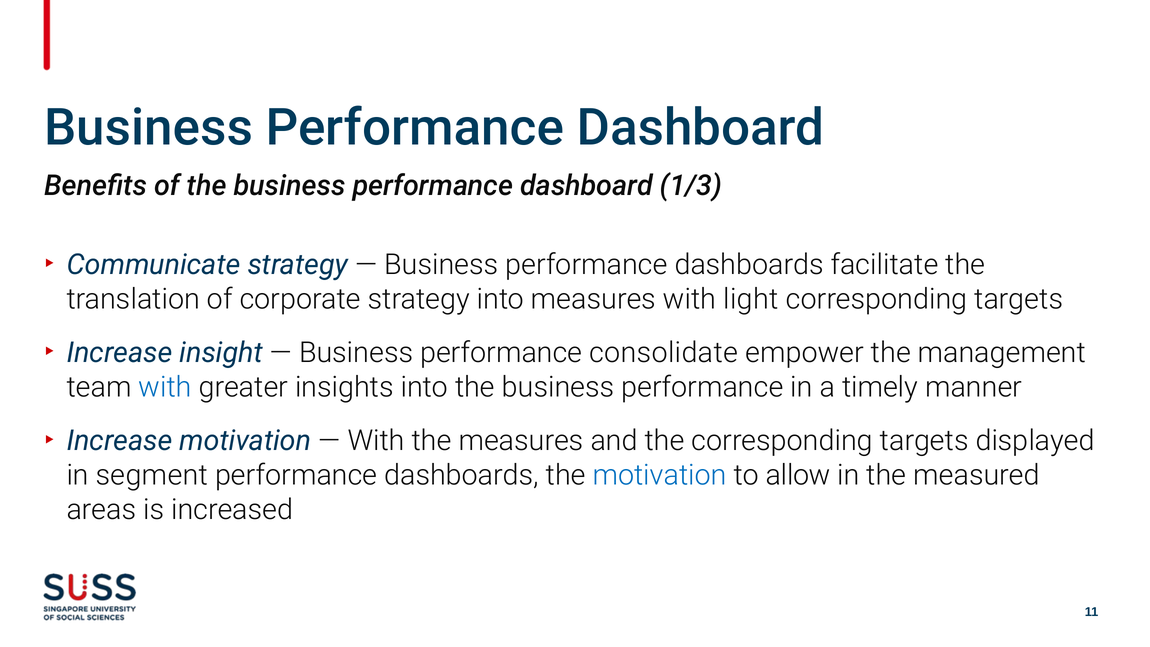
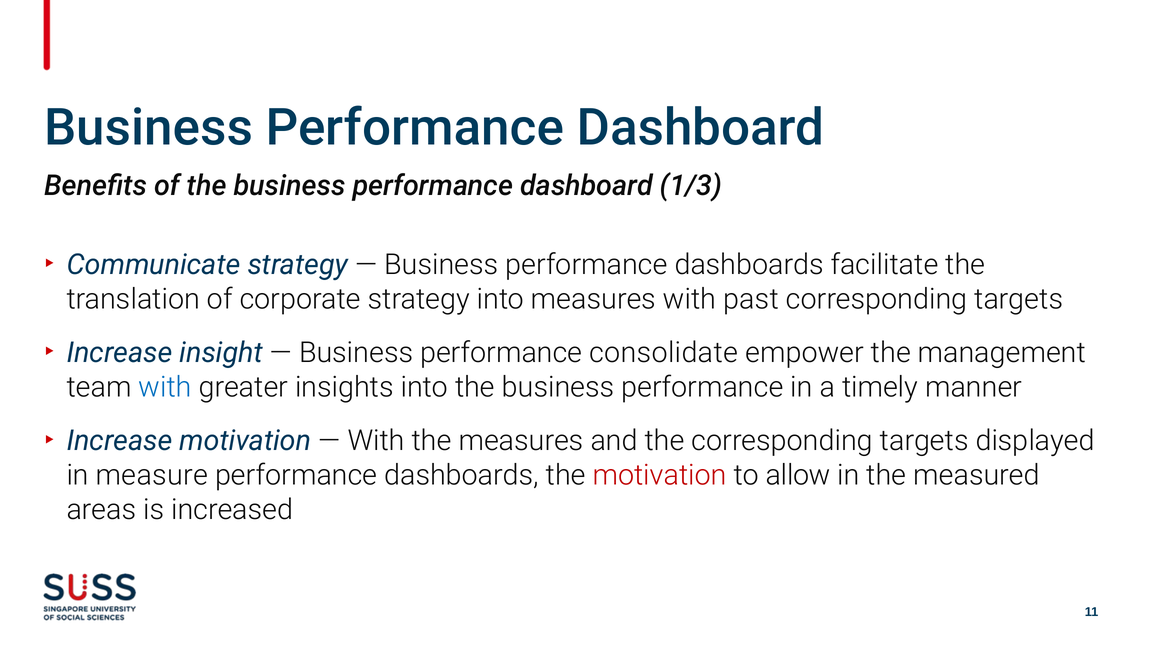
light: light -> past
segment: segment -> measure
motivation at (660, 475) colour: blue -> red
